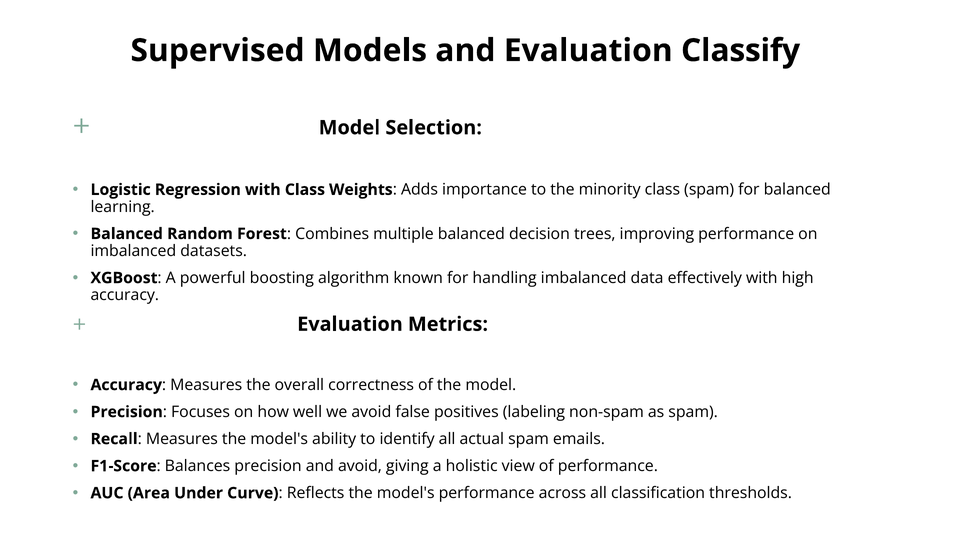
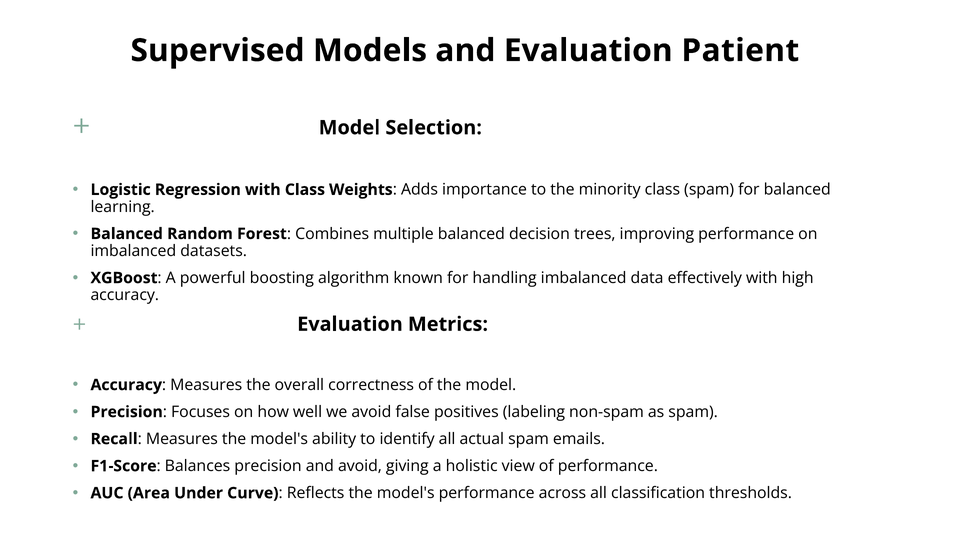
Classify: Classify -> Patient
